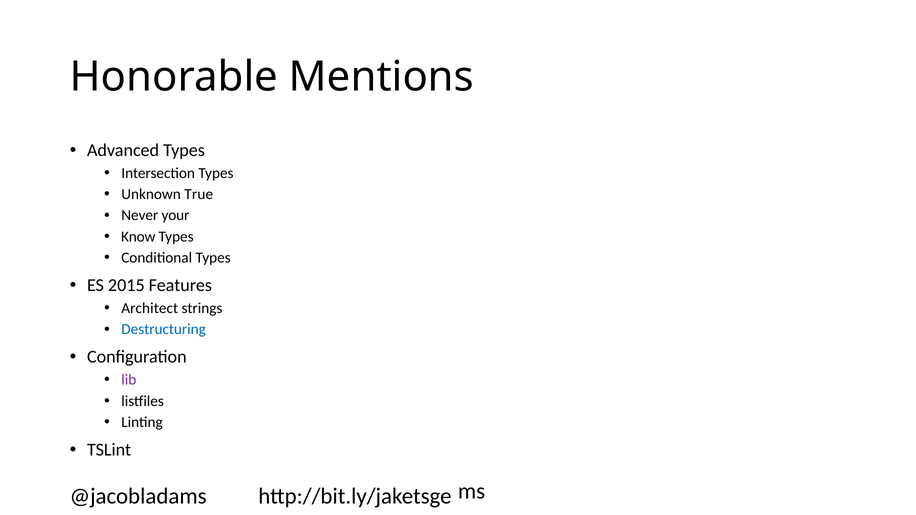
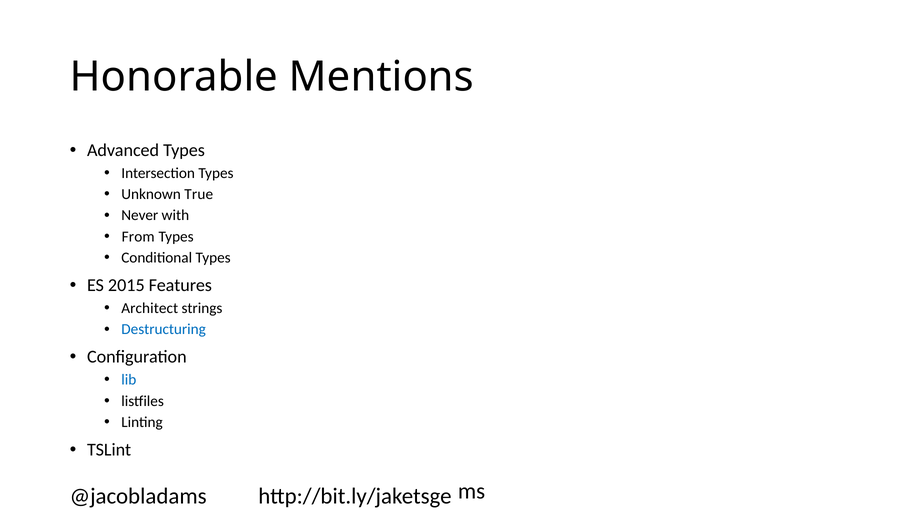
your: your -> with
Know: Know -> From
lib colour: purple -> blue
